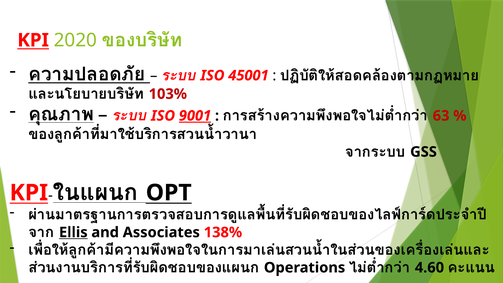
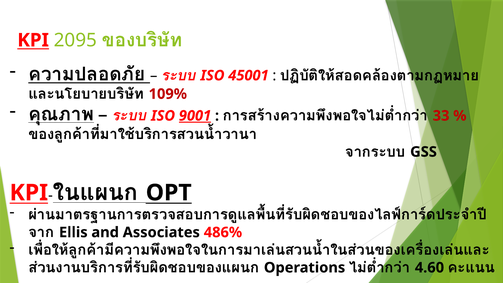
2020: 2020 -> 2095
103%: 103% -> 109%
63: 63 -> 33
Ellis underline: present -> none
138%: 138% -> 486%
